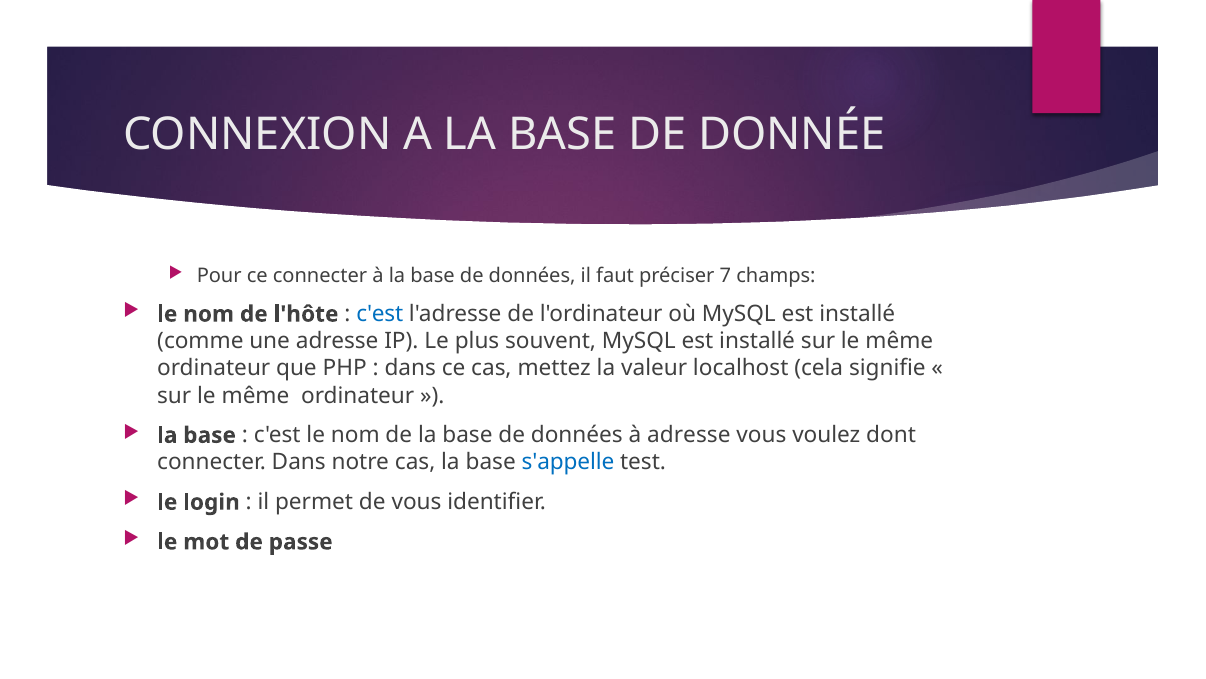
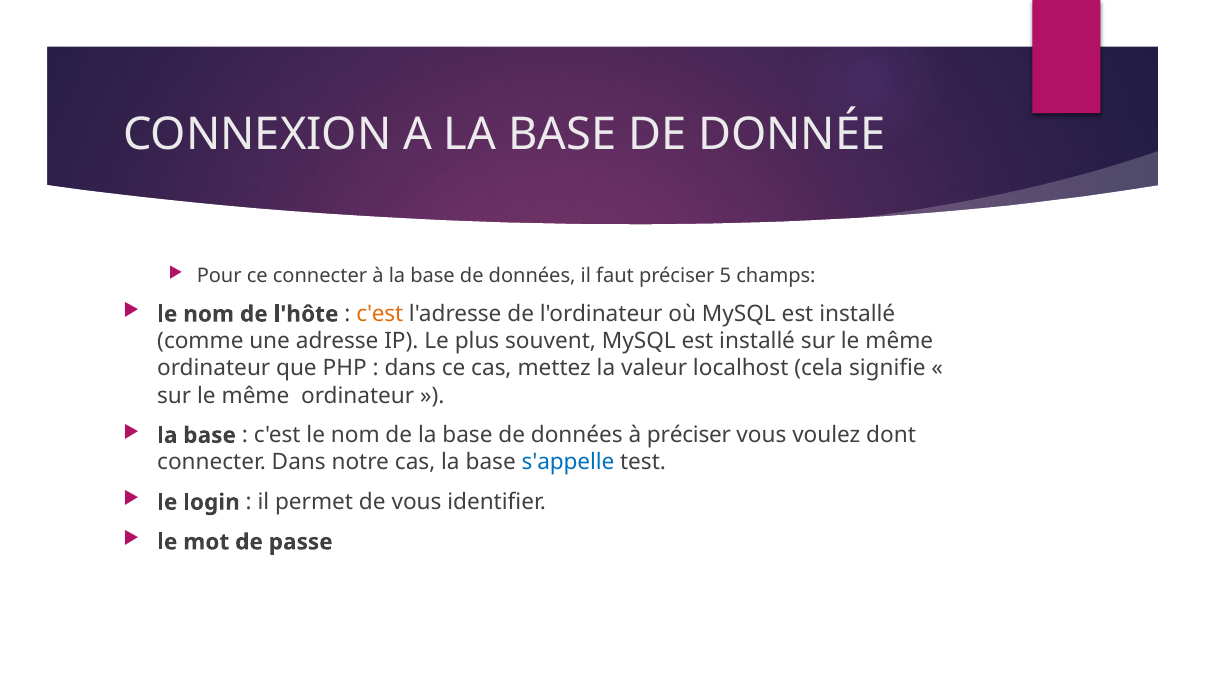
7: 7 -> 5
c'est at (380, 314) colour: blue -> orange
à adresse: adresse -> préciser
